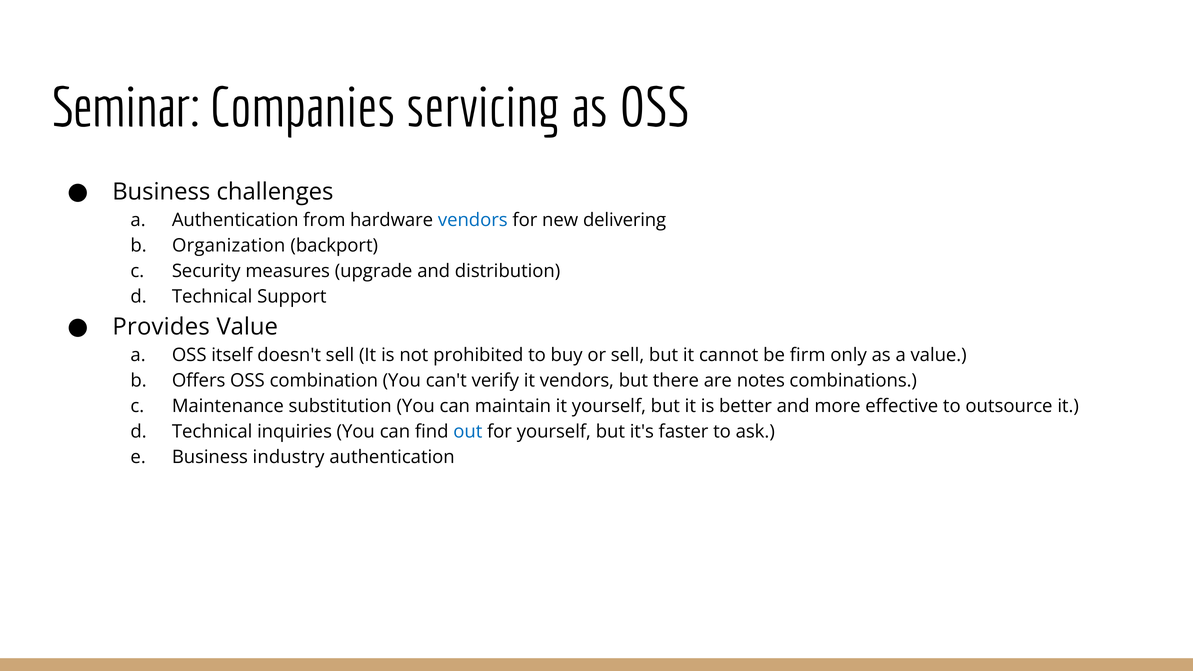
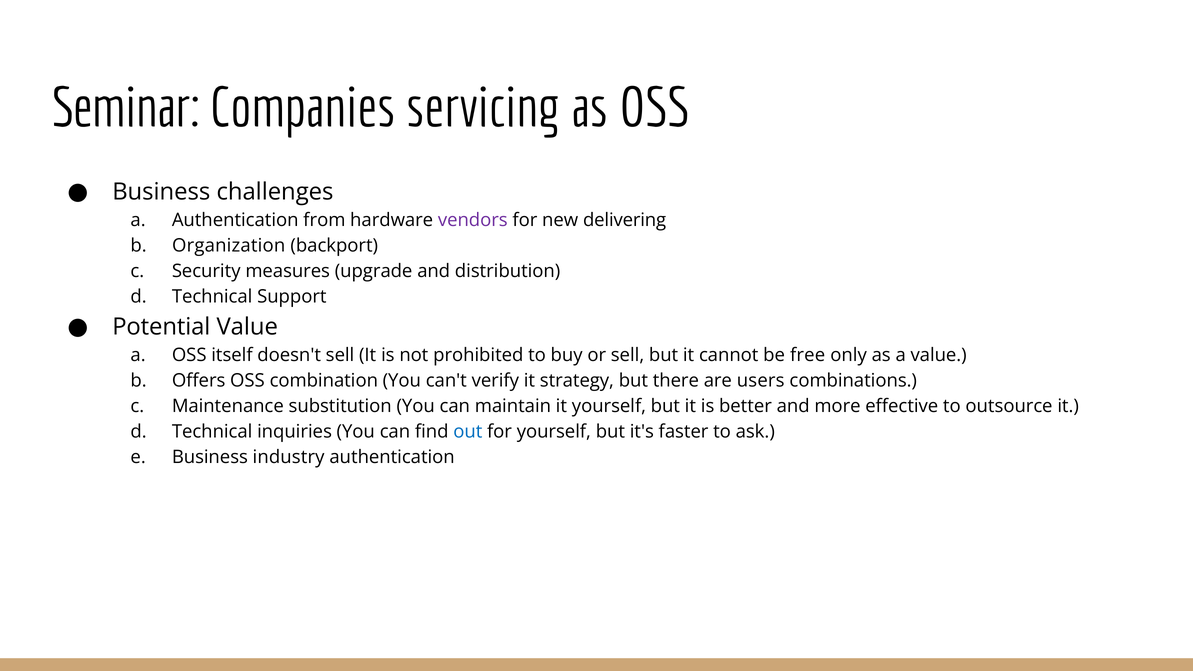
vendors at (473, 220) colour: blue -> purple
Provides: Provides -> Potential
firm: firm -> free
it vendors: vendors -> strategy
notes: notes -> users
